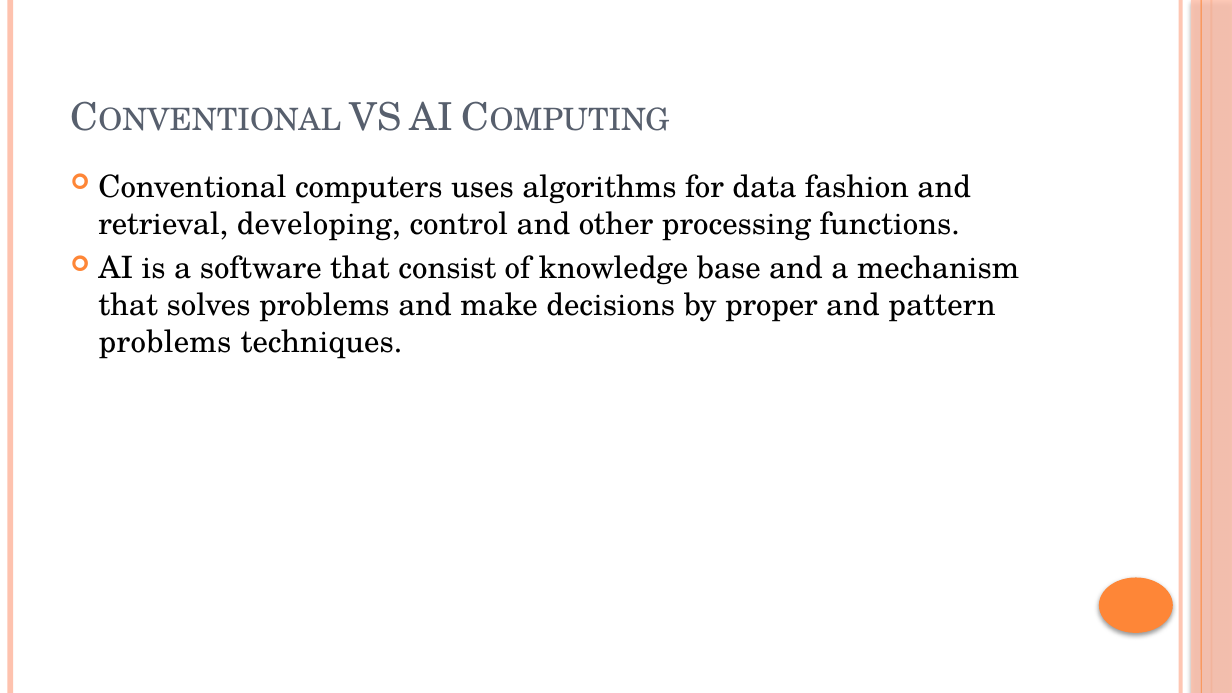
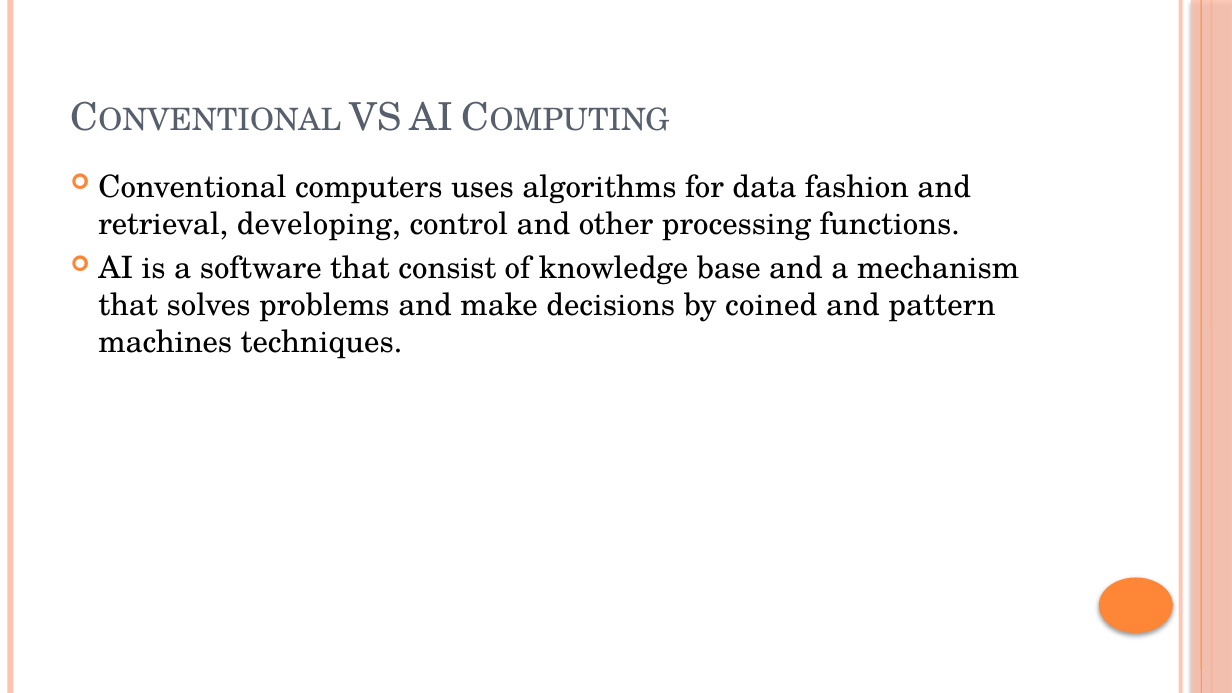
proper: proper -> coined
problems at (165, 342): problems -> machines
